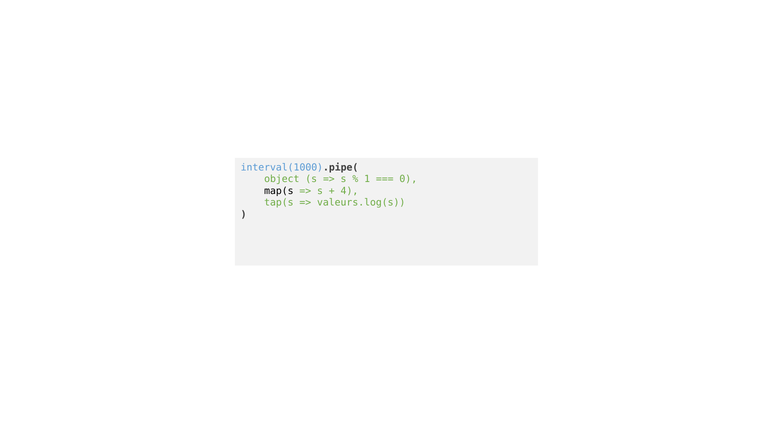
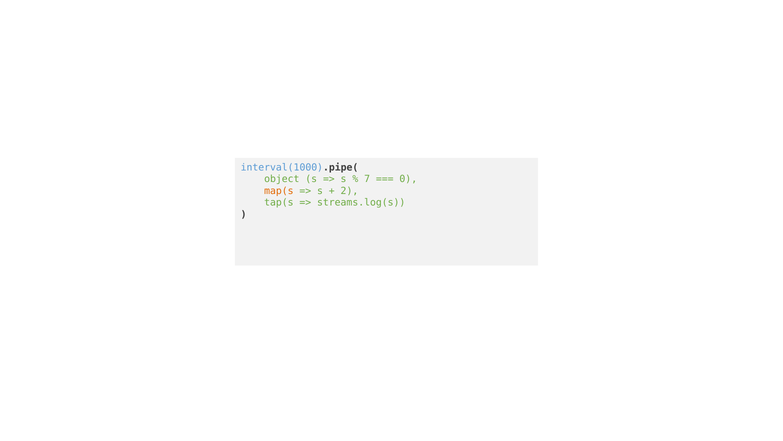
1: 1 -> 7
map(s colour: black -> orange
4: 4 -> 2
valeurs.log(s: valeurs.log(s -> streams.log(s
